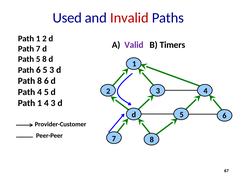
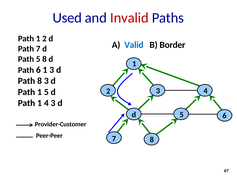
Valid colour: purple -> blue
Timers: Timers -> Border
6 5: 5 -> 1
8 6: 6 -> 3
4 at (40, 92): 4 -> 1
